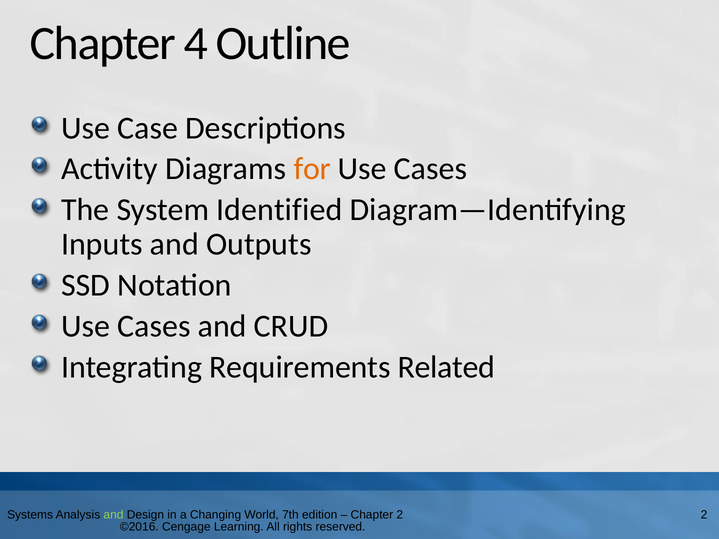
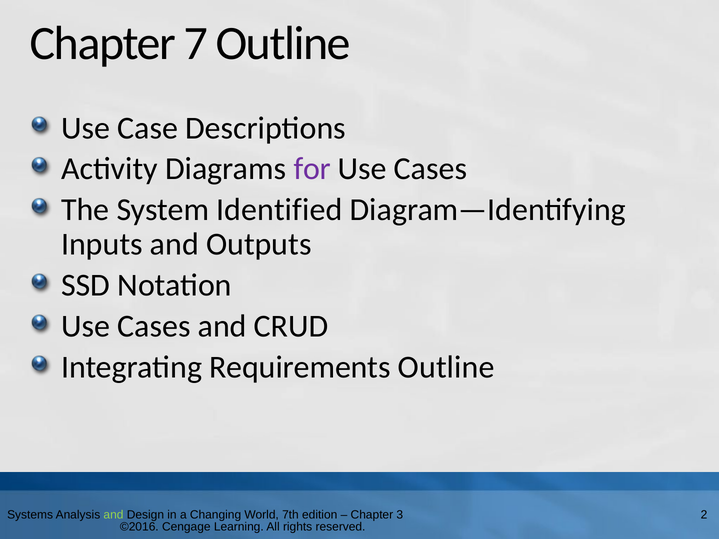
4: 4 -> 7
for colour: orange -> purple
Requirements Related: Related -> Outline
Chapter 2: 2 -> 3
